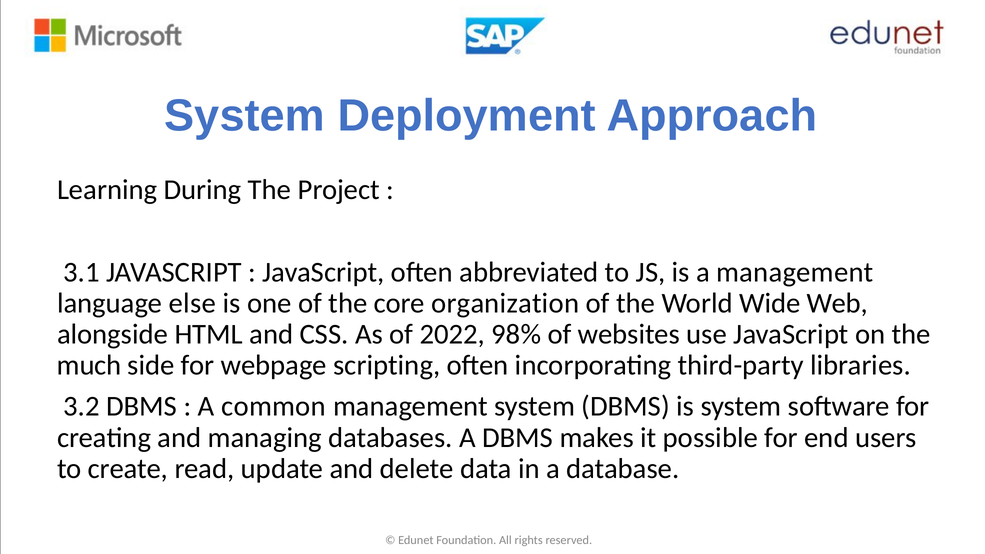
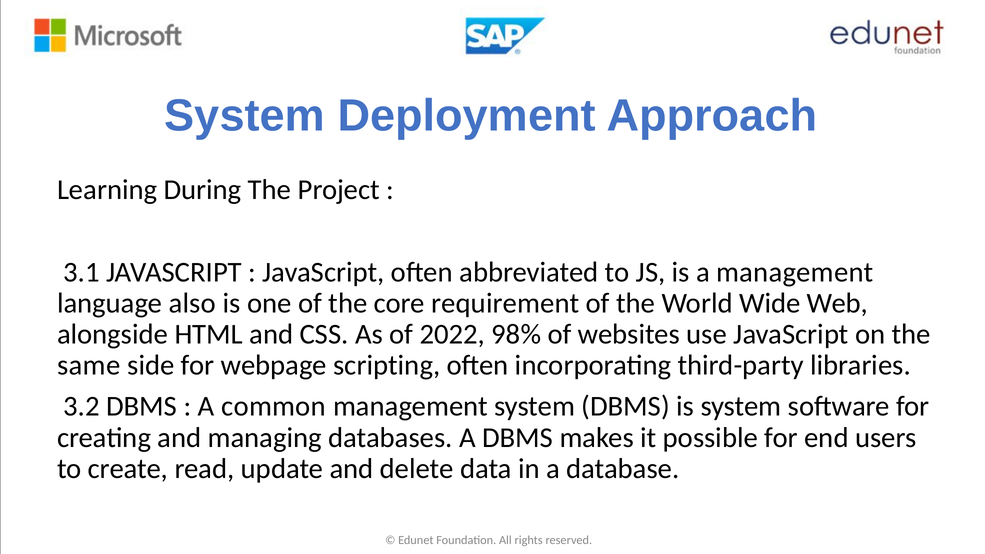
else: else -> also
organization: organization -> requirement
much: much -> same
